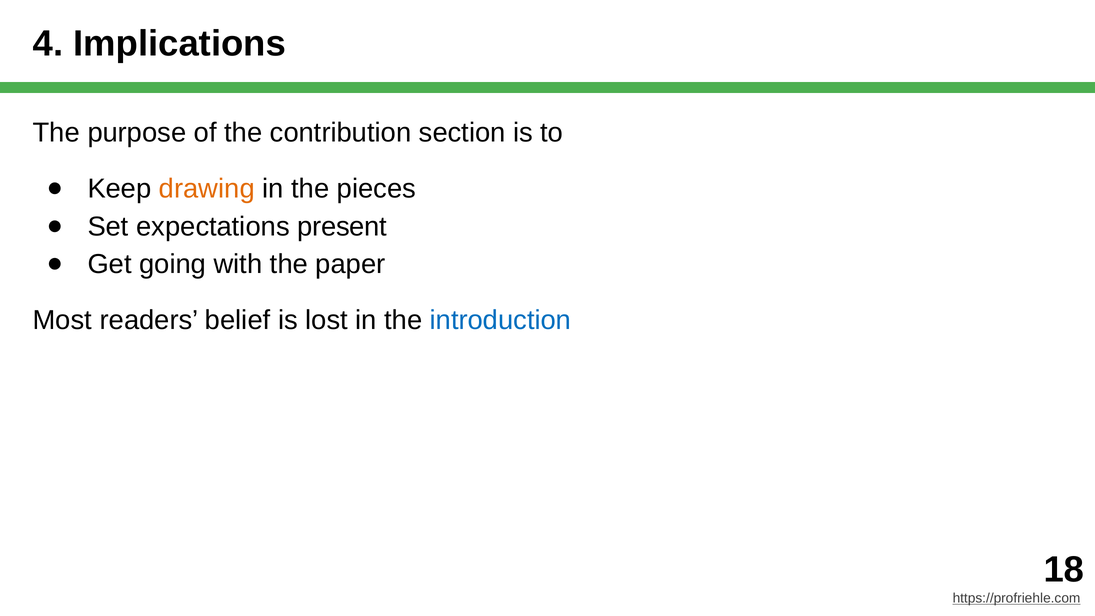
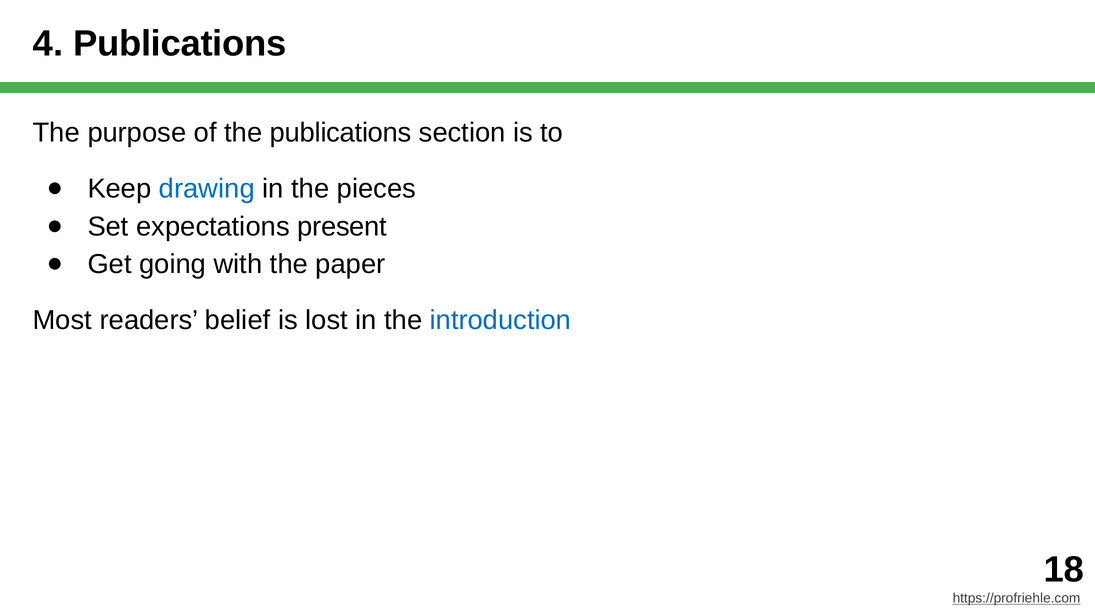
4 Implications: Implications -> Publications
the contribution: contribution -> publications
drawing colour: orange -> blue
